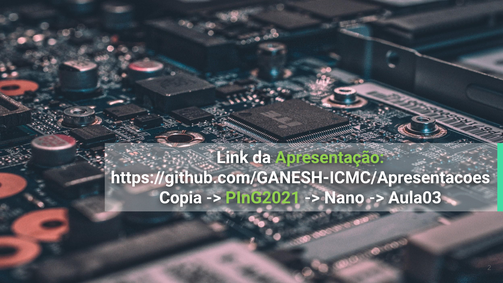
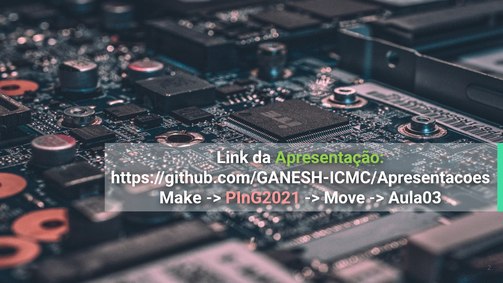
Copia: Copia -> Make
PInG2021 colour: light green -> pink
Nano: Nano -> Move
